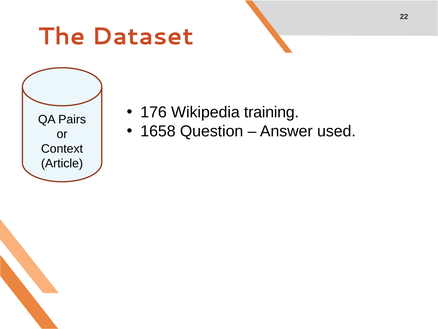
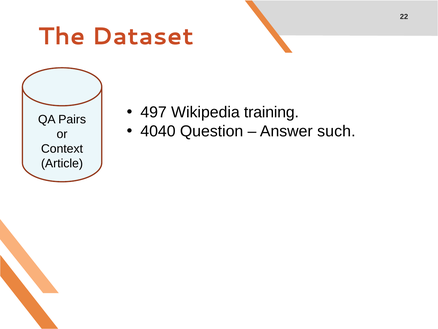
176: 176 -> 497
1658: 1658 -> 4040
used: used -> such
